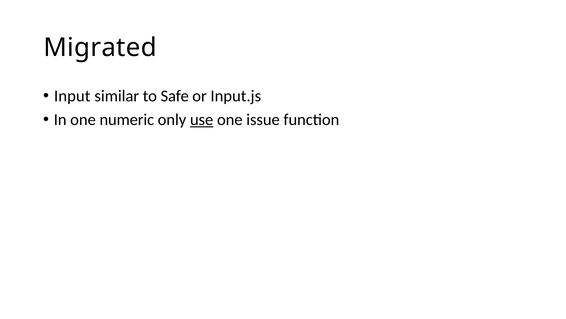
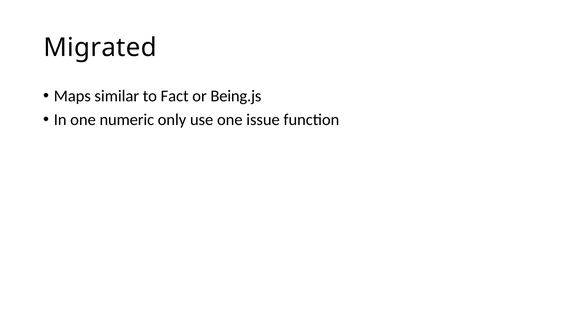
Input: Input -> Maps
Safe: Safe -> Fact
Input.js: Input.js -> Being.js
use underline: present -> none
